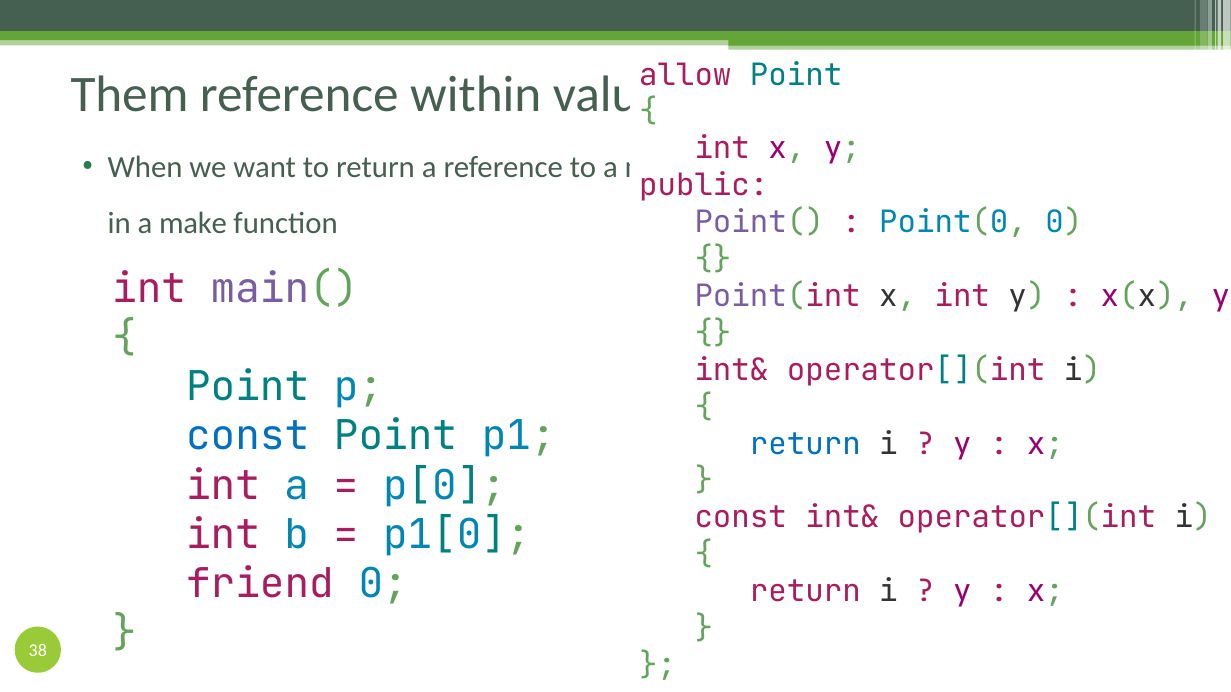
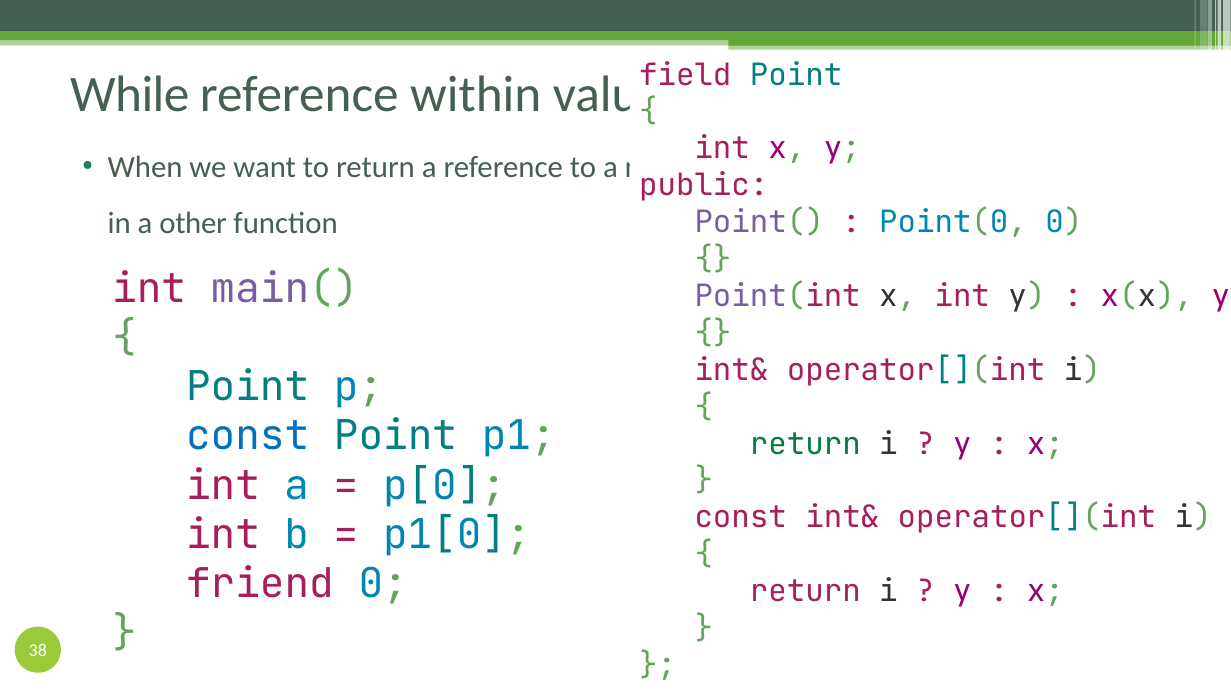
allow: allow -> field
Them: Them -> While
make: make -> other
return at (805, 444) colour: blue -> green
